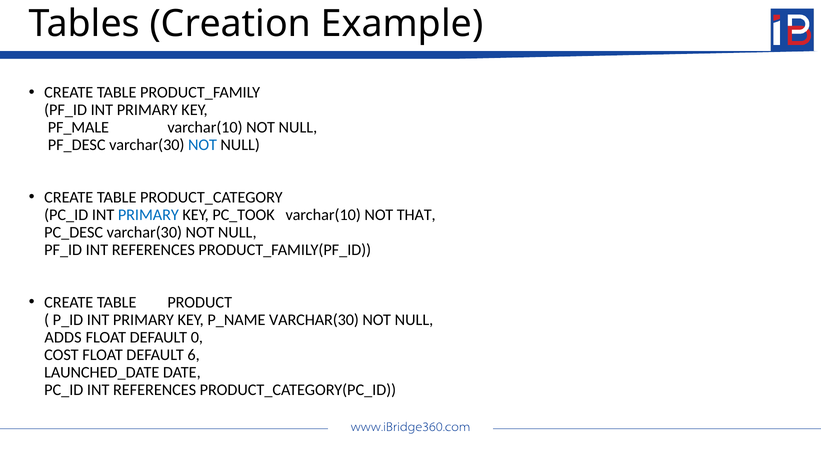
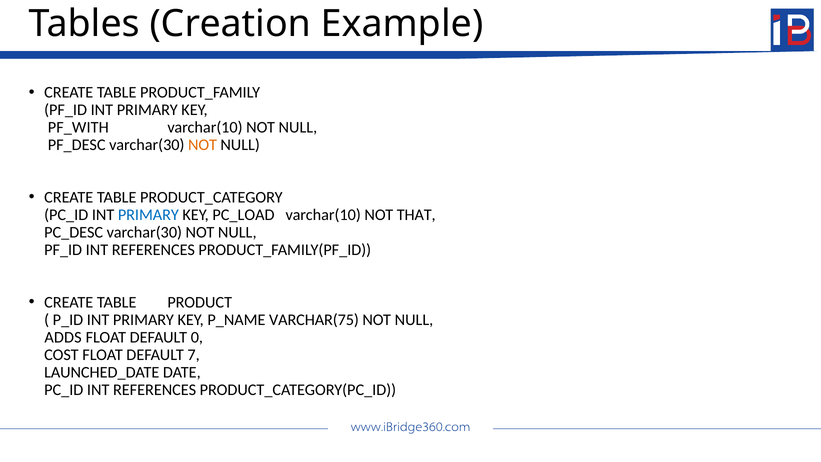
PF_MALE: PF_MALE -> PF_WITH
NOT at (202, 145) colour: blue -> orange
PC_TOOK: PC_TOOK -> PC_LOAD
P_NAME VARCHAR(30: VARCHAR(30 -> VARCHAR(75
6: 6 -> 7
